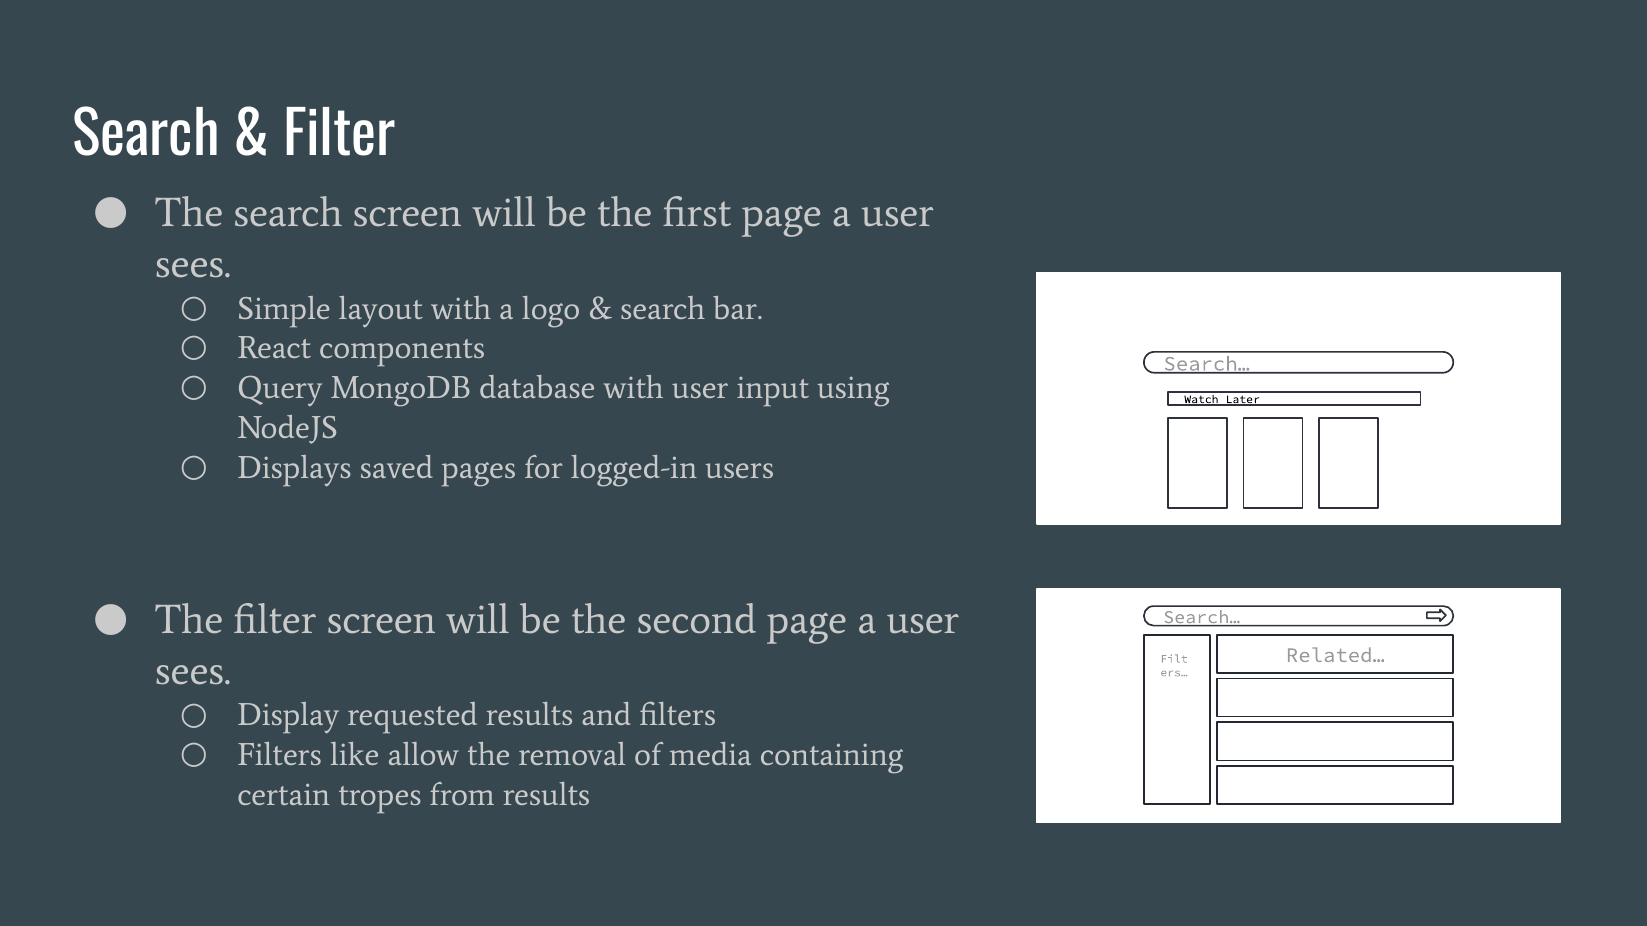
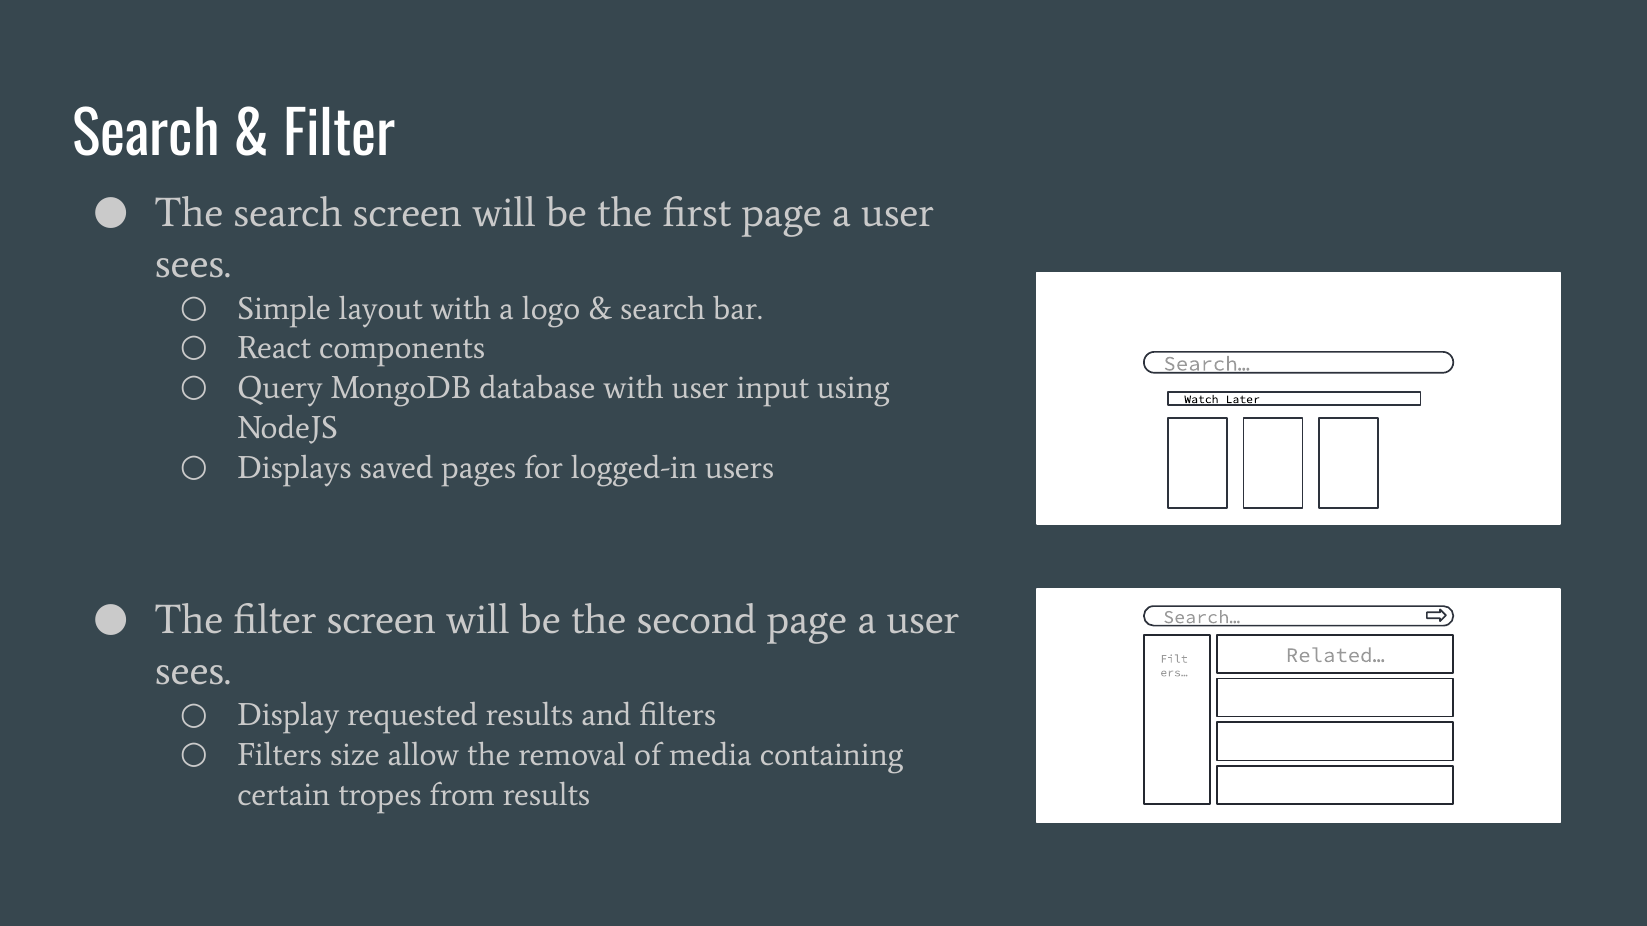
like: like -> size
